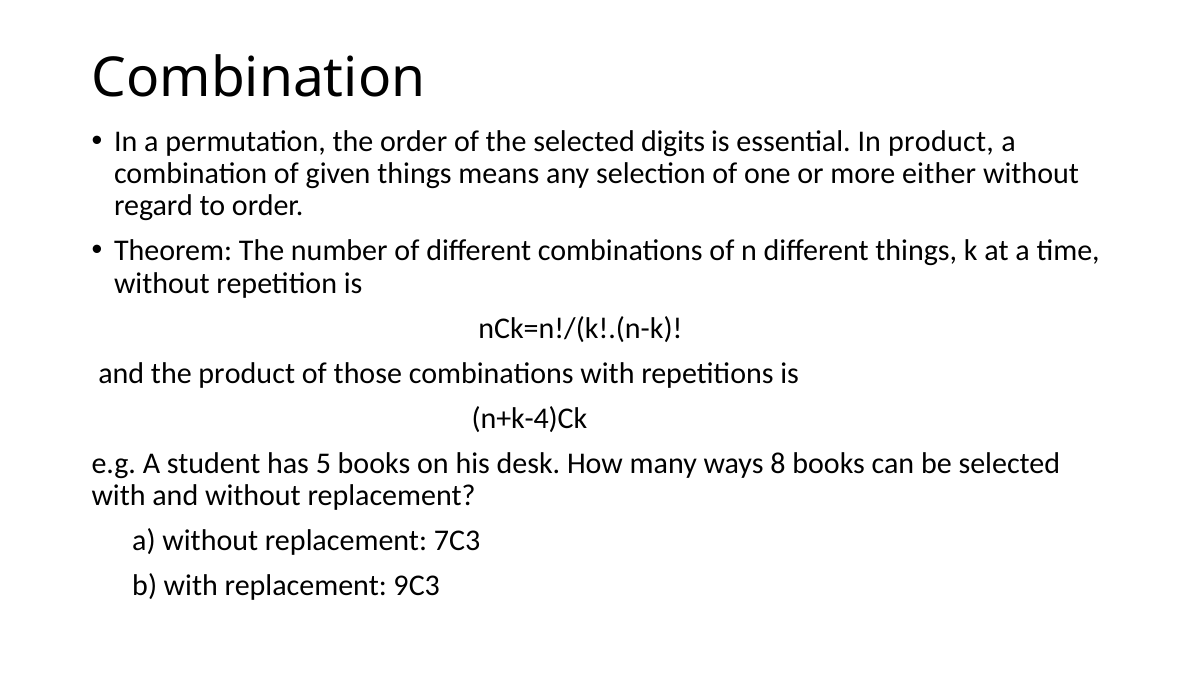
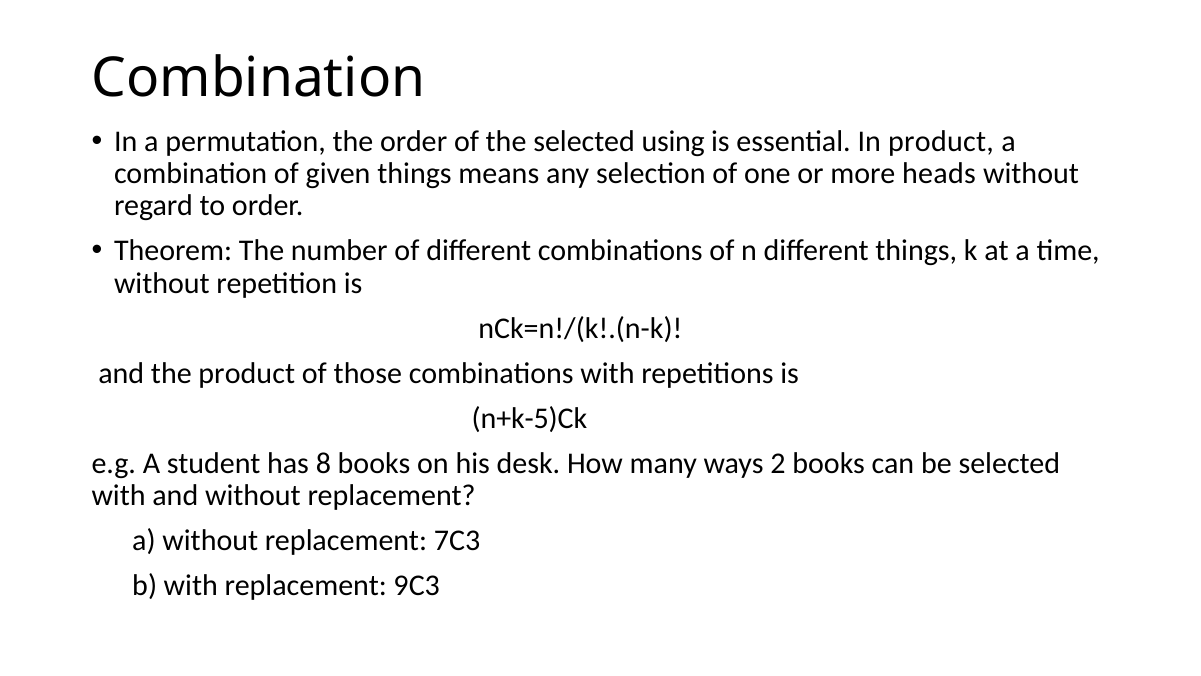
digits: digits -> using
either: either -> heads
n+k-4)Ck: n+k-4)Ck -> n+k-5)Ck
5: 5 -> 8
8: 8 -> 2
